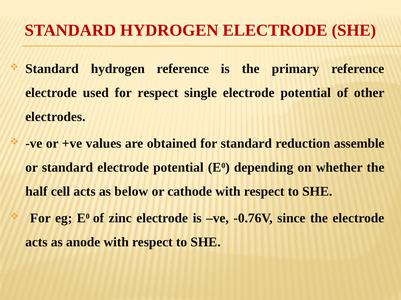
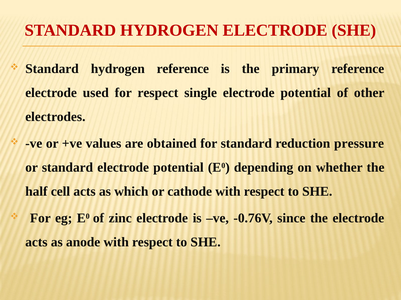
assemble: assemble -> pressure
below: below -> which
